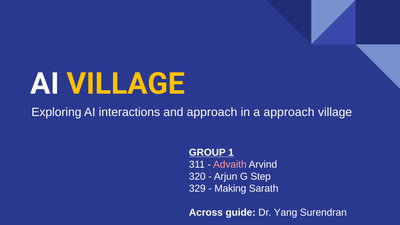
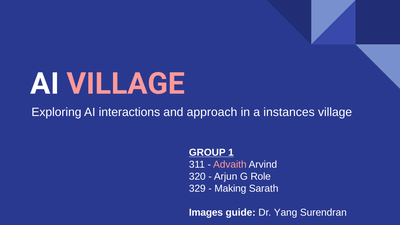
VILLAGE at (126, 84) colour: yellow -> pink
a approach: approach -> instances
Step: Step -> Role
Across: Across -> Images
